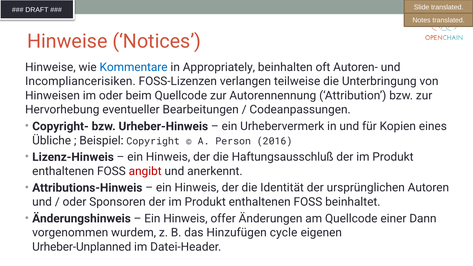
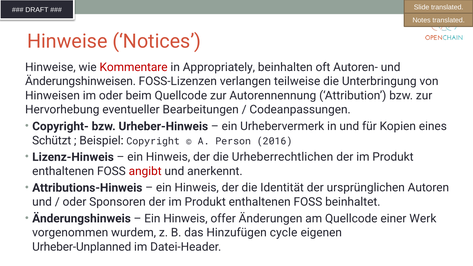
Kommentare colour: blue -> red
Incompliancerisiken: Incompliancerisiken -> Änderungshinweisen
Übliche: Übliche -> Schützt
Haftungsausschluß: Haftungsausschluß -> Urheberrechtlichen
Dann: Dann -> Werk
